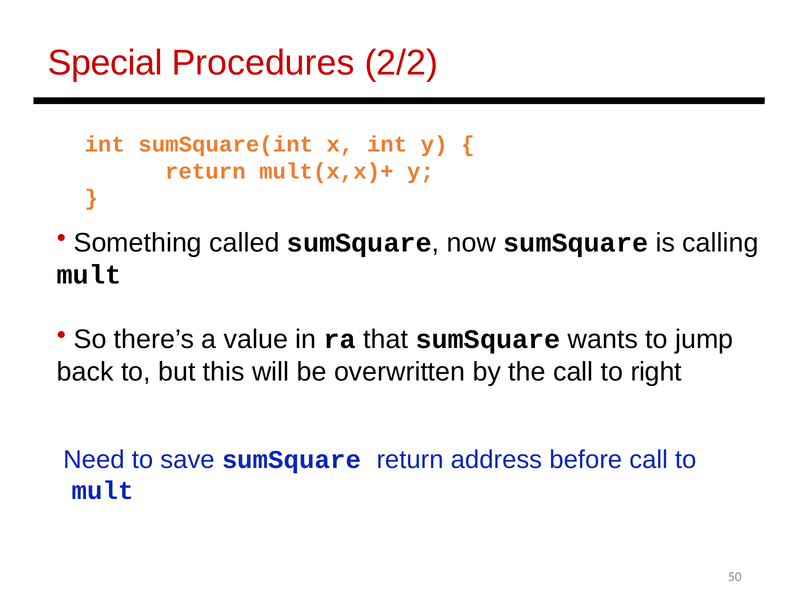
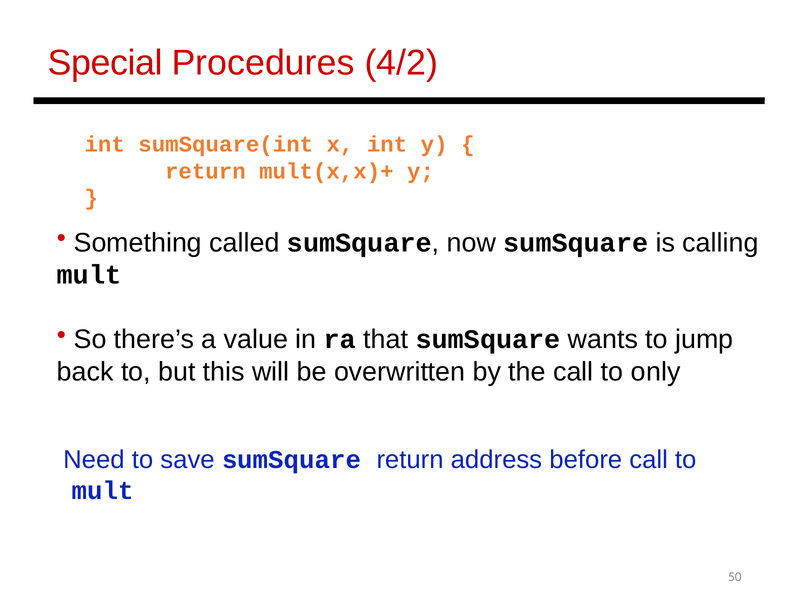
2/2: 2/2 -> 4/2
right: right -> only
